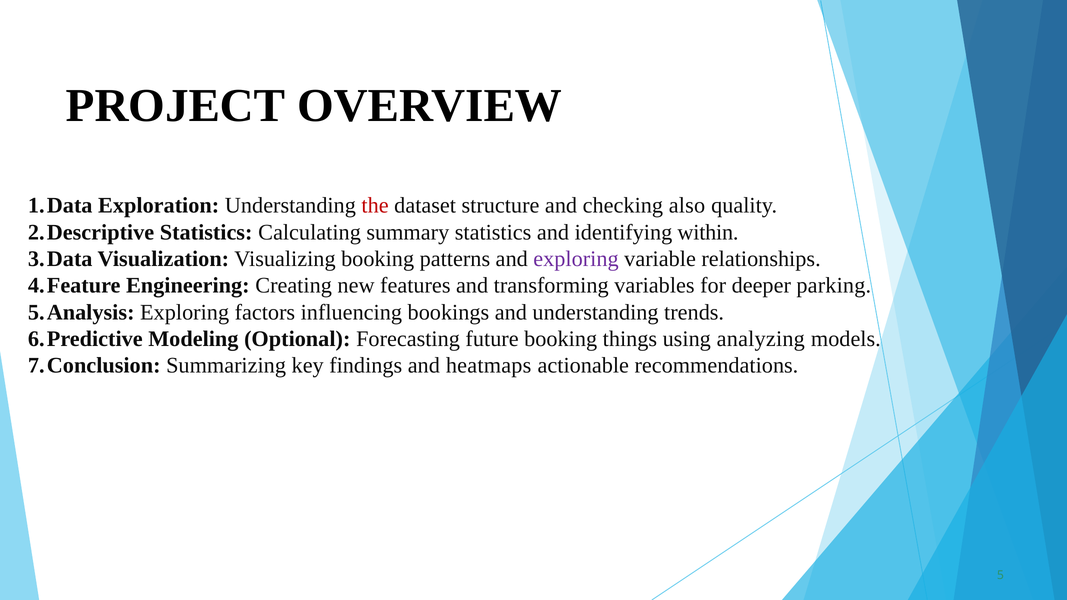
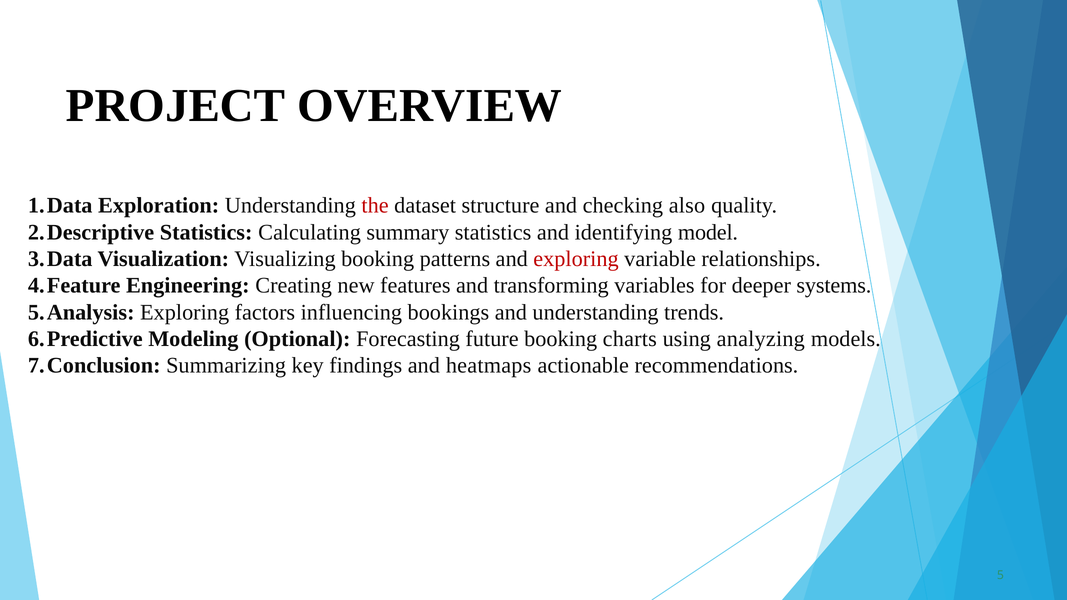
within: within -> model
exploring at (576, 259) colour: purple -> red
parking: parking -> systems
things: things -> charts
